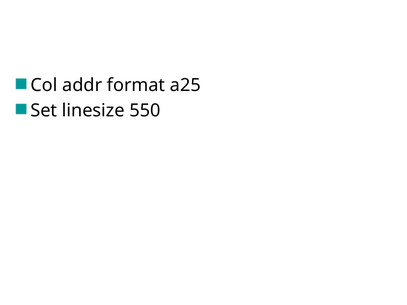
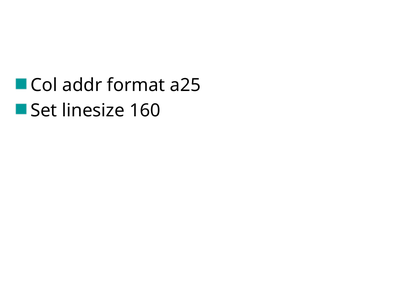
550: 550 -> 160
